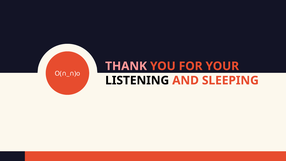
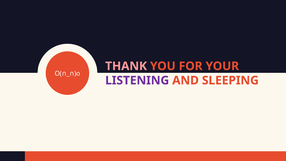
LISTENING colour: black -> purple
